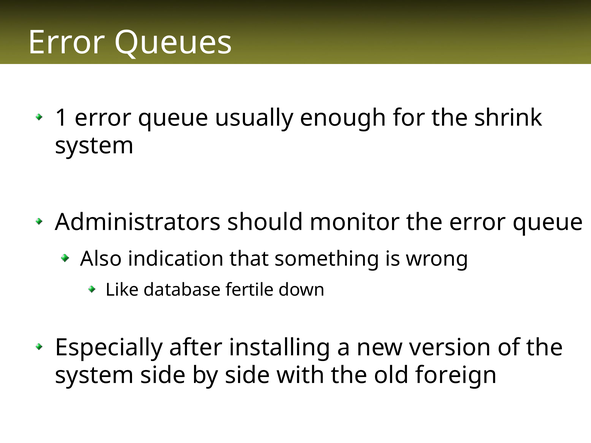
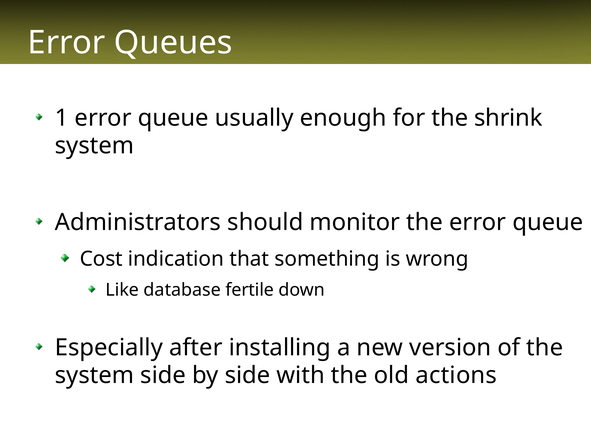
Also: Also -> Cost
foreign: foreign -> actions
